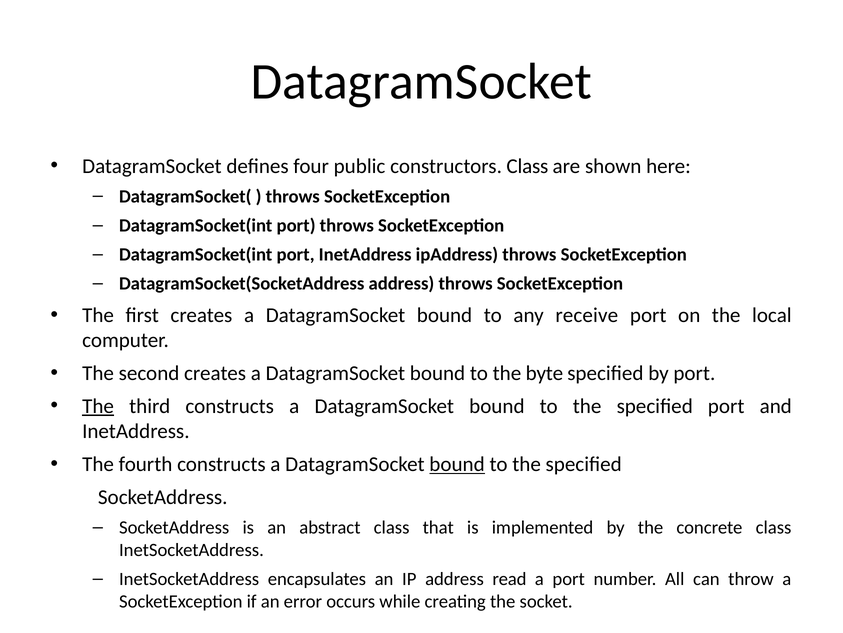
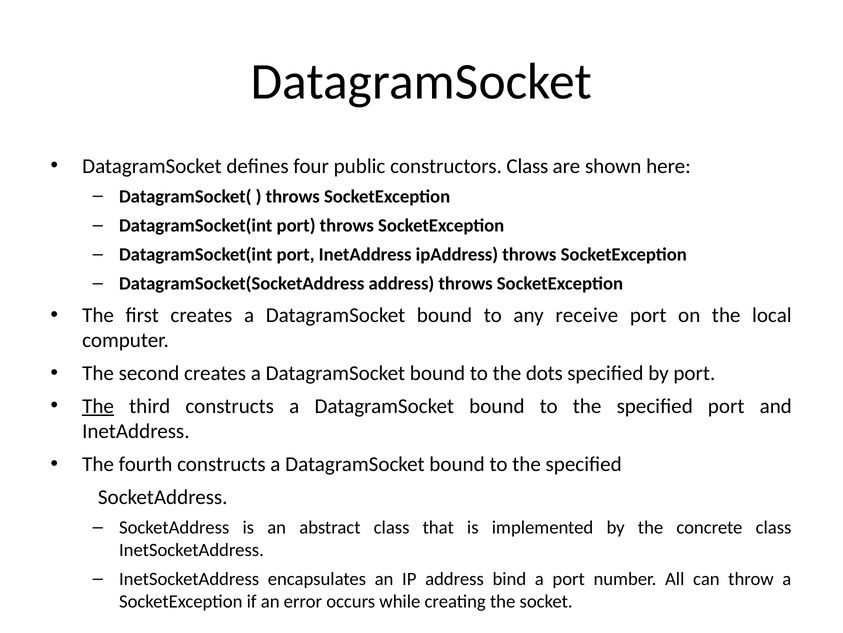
byte: byte -> dots
bound at (457, 464) underline: present -> none
read: read -> bind
